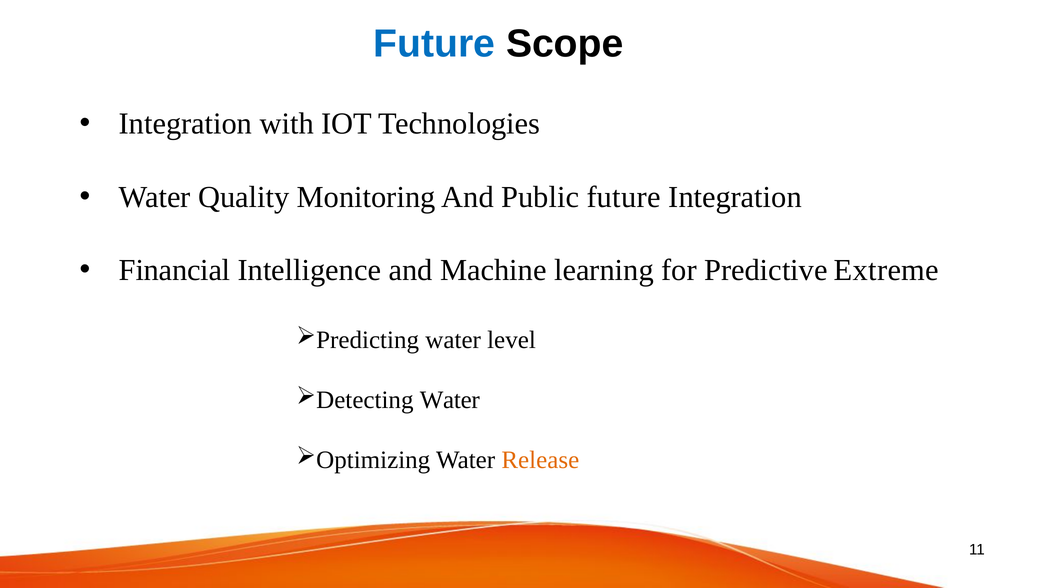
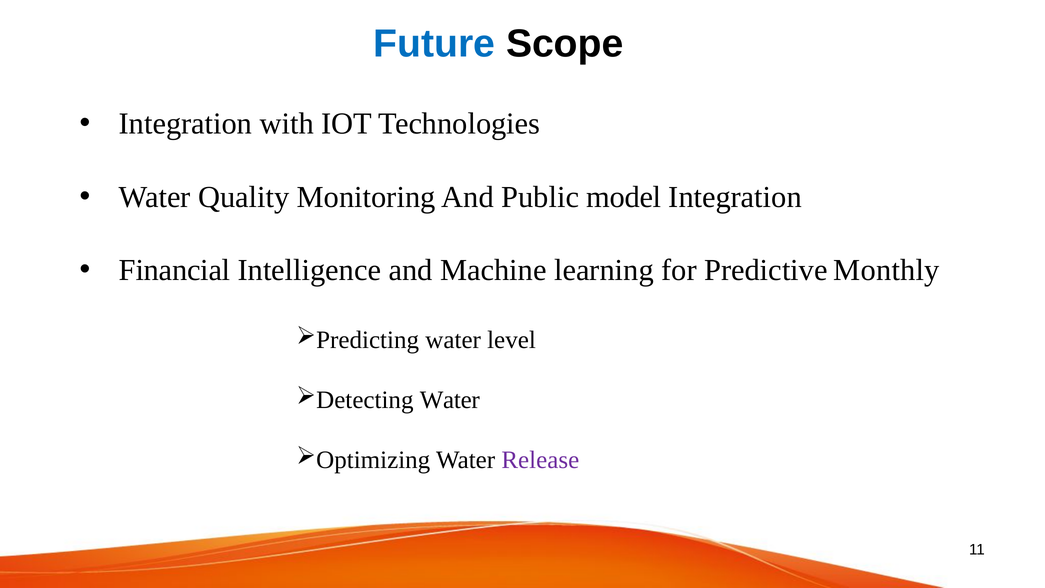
Public future: future -> model
Extreme: Extreme -> Monthly
Release colour: orange -> purple
